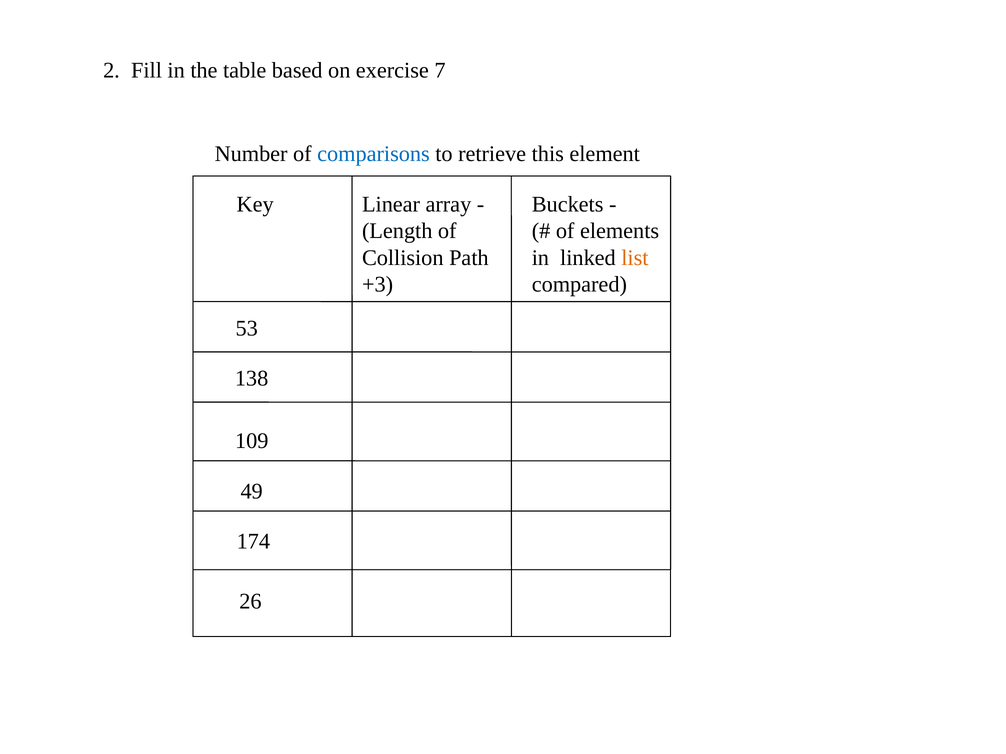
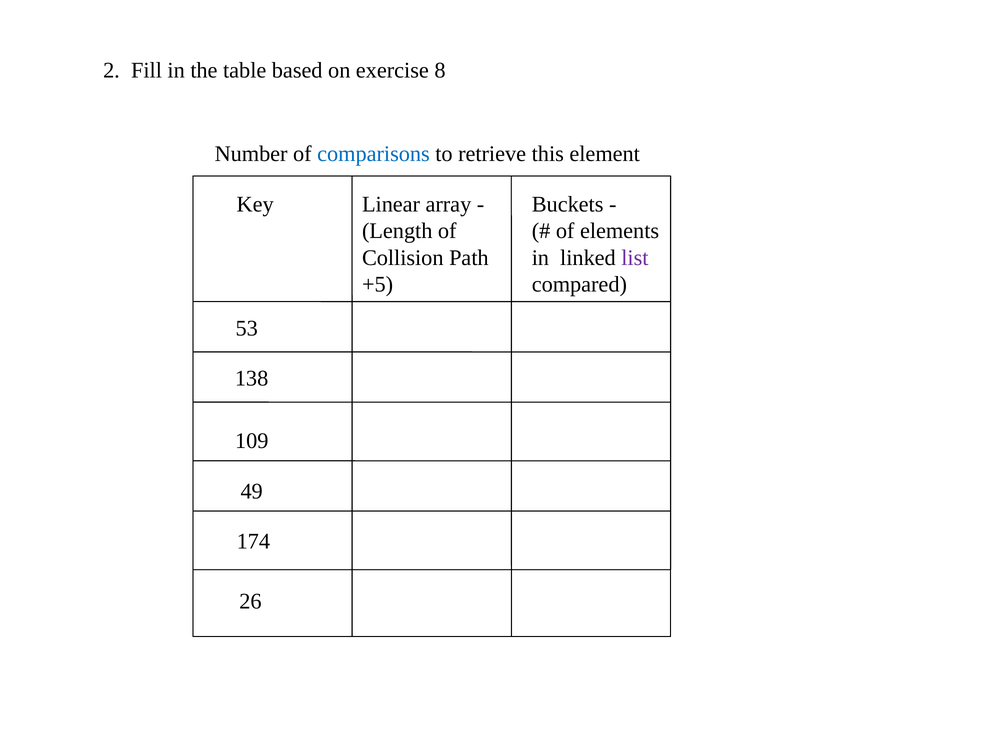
7: 7 -> 8
list colour: orange -> purple
+3: +3 -> +5
